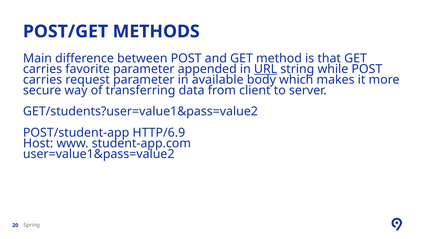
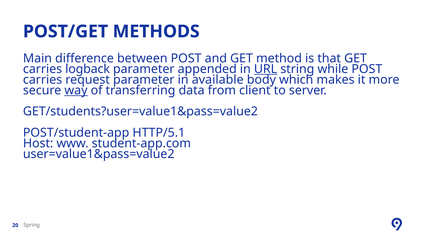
favorite: favorite -> logback
way underline: none -> present
HTTP/6.9: HTTP/6.9 -> HTTP/5.1
